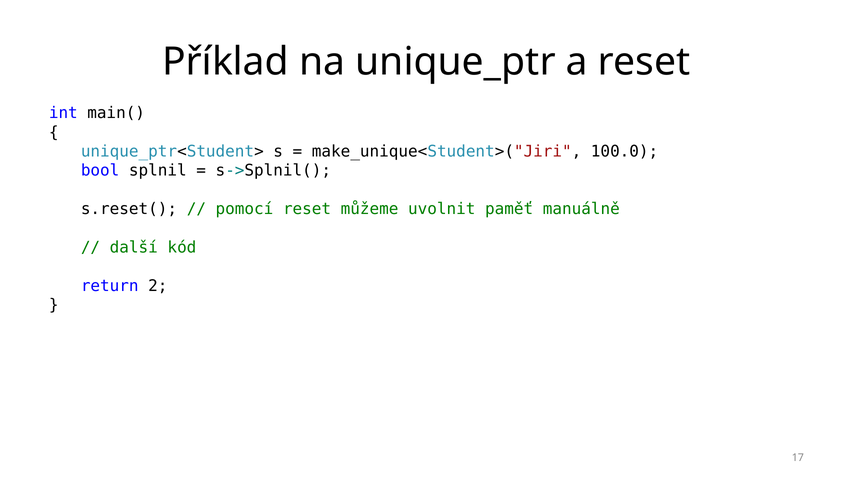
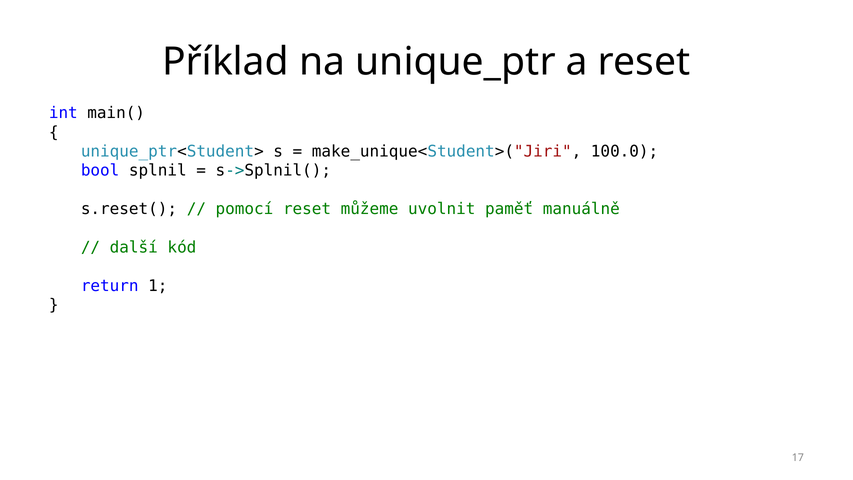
2: 2 -> 1
